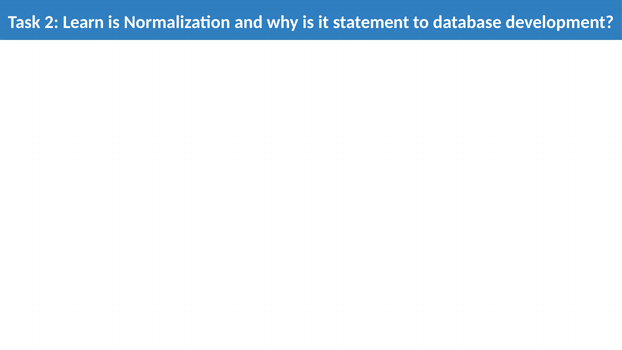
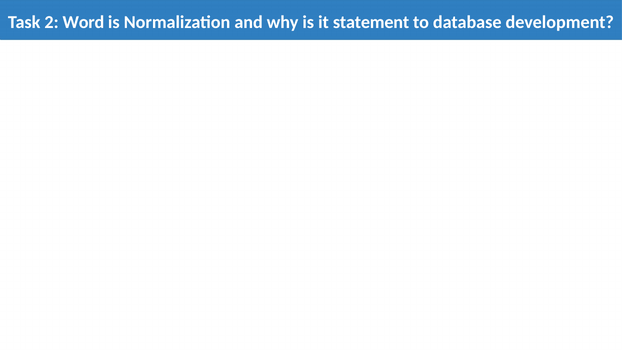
Learn: Learn -> Word
